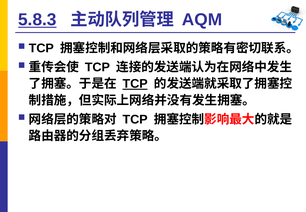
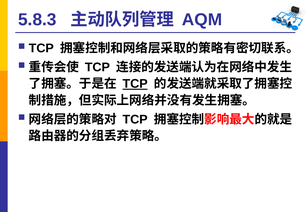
5.8.3 underline: present -> none
